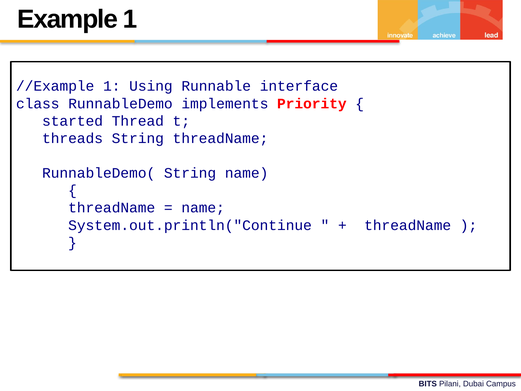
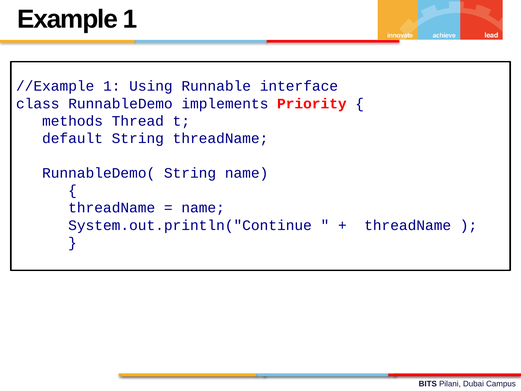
started: started -> methods
threads: threads -> default
